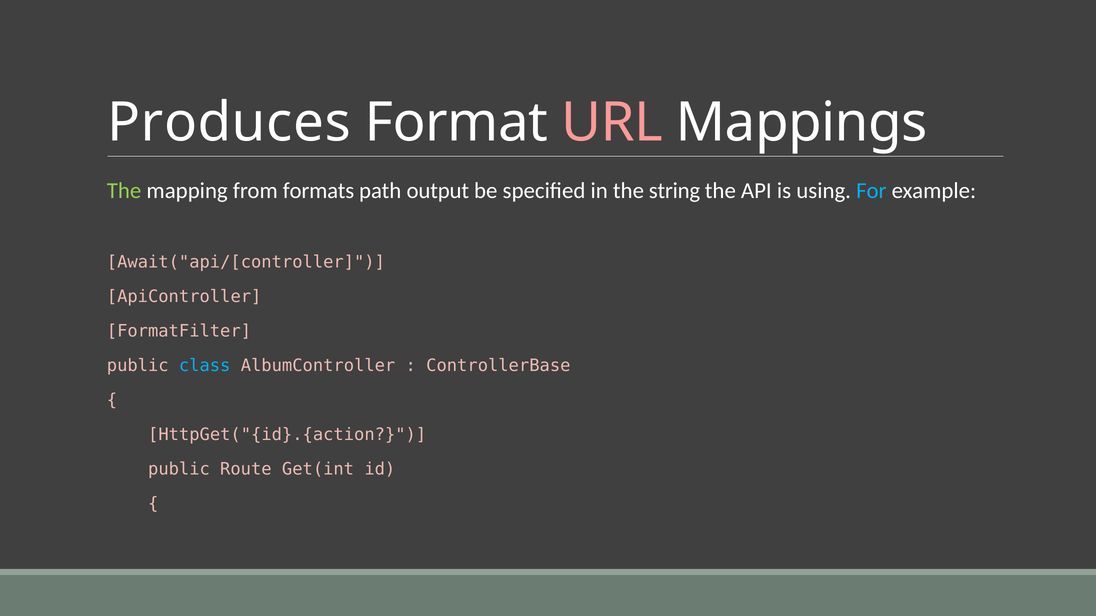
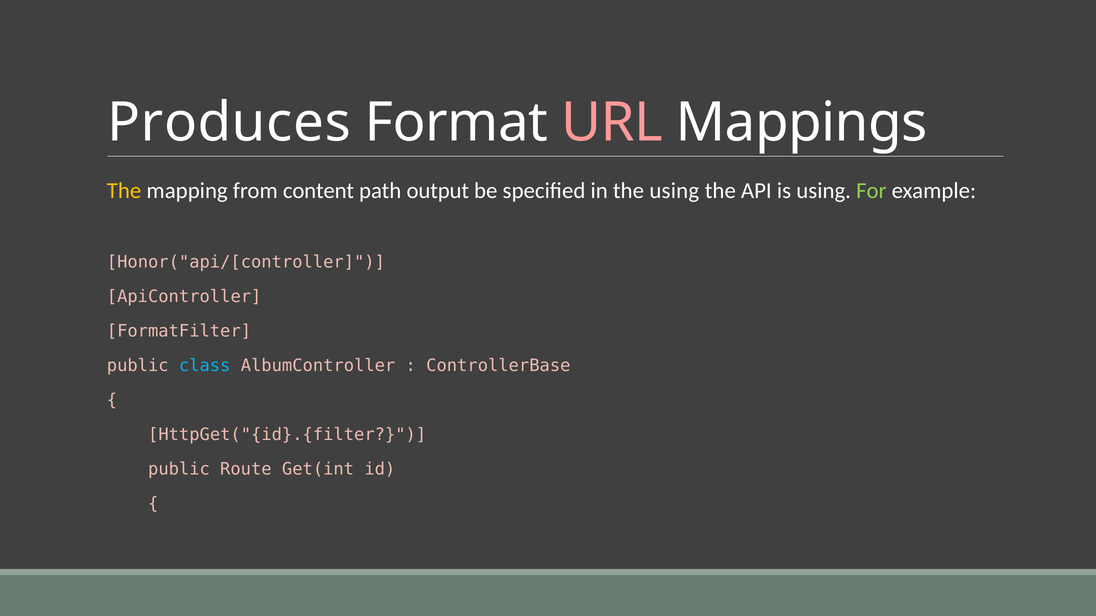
The at (124, 191) colour: light green -> yellow
formats: formats -> content
the string: string -> using
For colour: light blue -> light green
Await("api/[controller: Await("api/[controller -> Honor("api/[controller
HttpGet("{id}.{action: HttpGet("{id}.{action -> HttpGet("{id}.{filter
